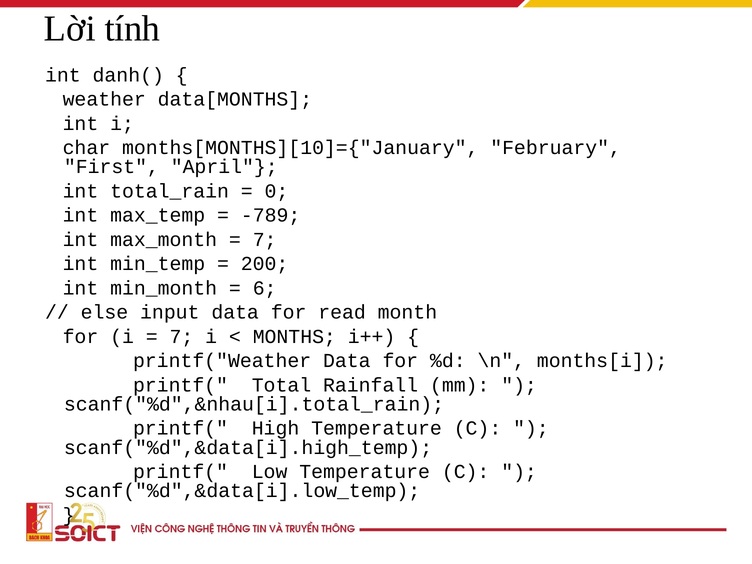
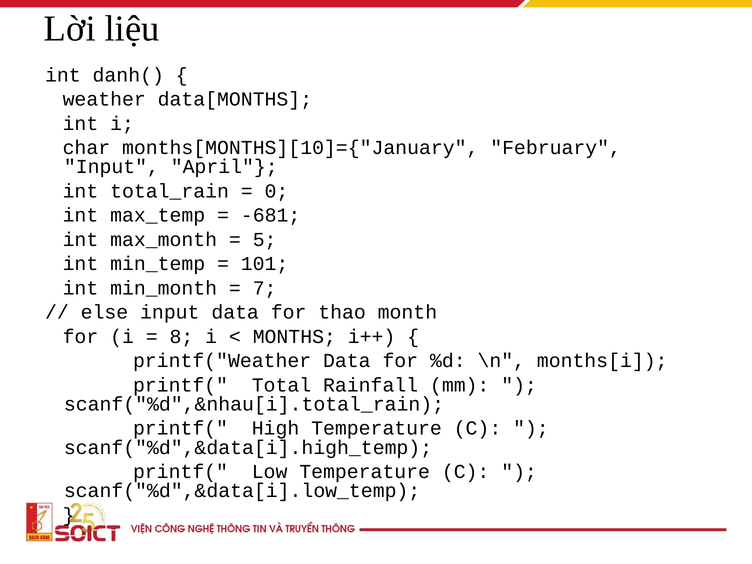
tính: tính -> liệu
First at (111, 167): First -> Input
-789: -789 -> -681
7 at (265, 240): 7 -> 5
200: 200 -> 101
6: 6 -> 7
read: read -> thao
7 at (181, 337): 7 -> 8
